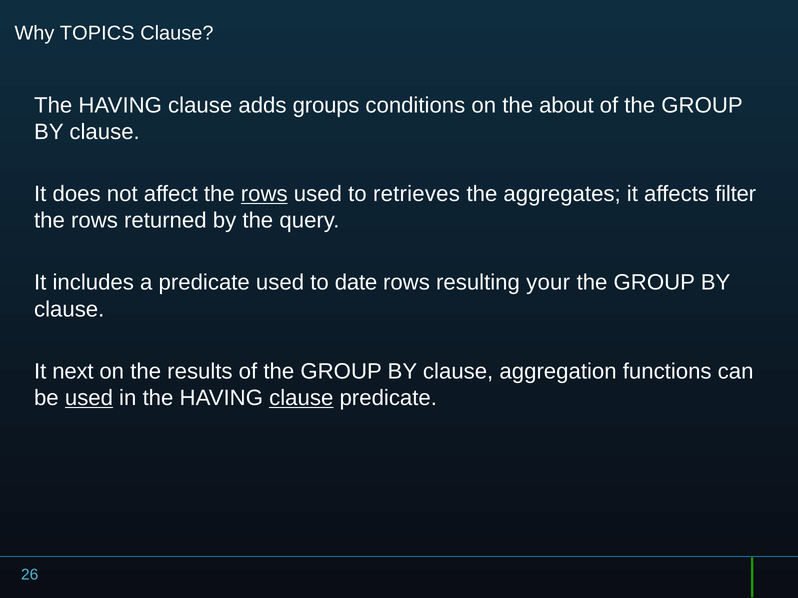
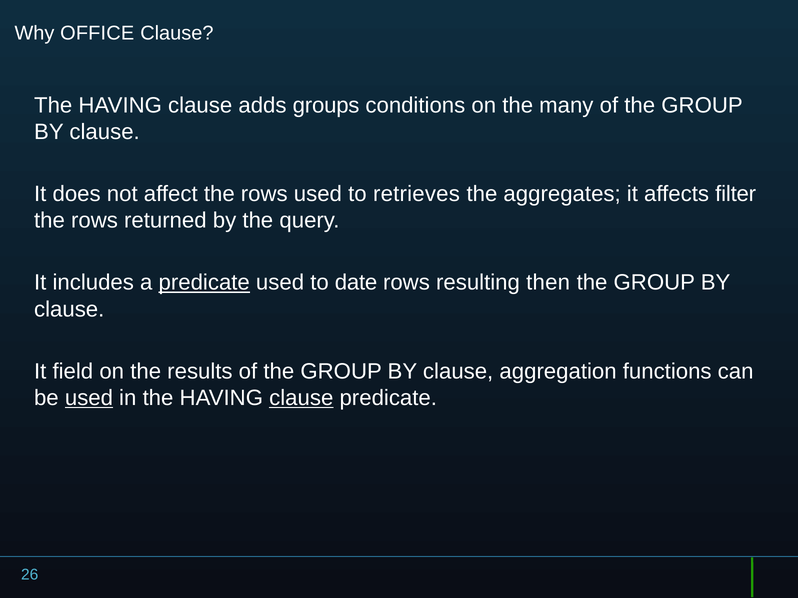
TOPICS: TOPICS -> OFFICE
about: about -> many
rows at (264, 194) underline: present -> none
predicate at (204, 283) underline: none -> present
your: your -> then
next: next -> field
